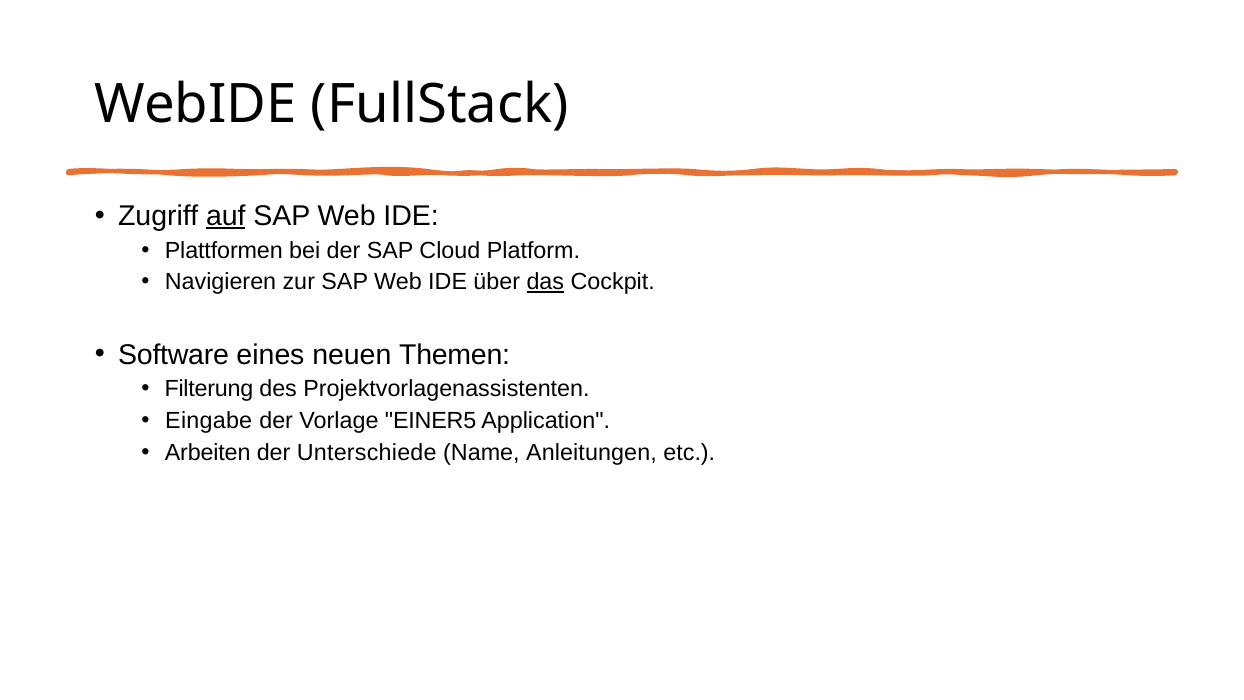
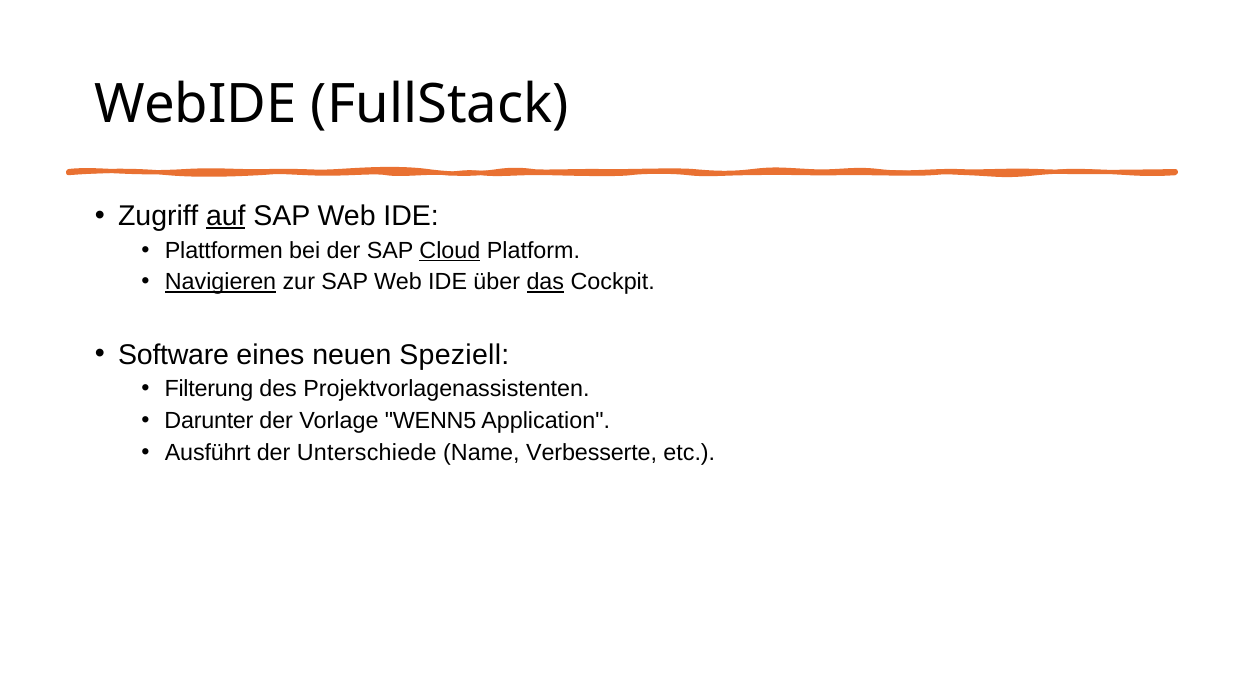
Cloud underline: none -> present
Navigieren underline: none -> present
Themen: Themen -> Speziell
Eingabe: Eingabe -> Darunter
EINER5: EINER5 -> WENN5
Arbeiten: Arbeiten -> Ausführt
Anleitungen: Anleitungen -> Verbesserte
